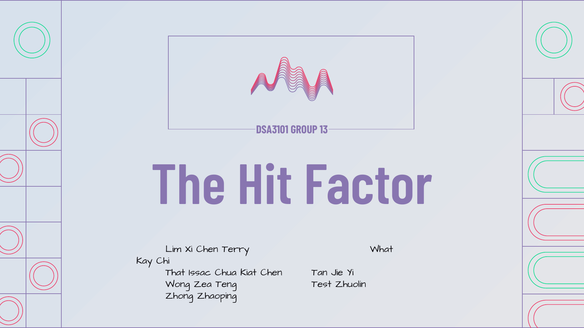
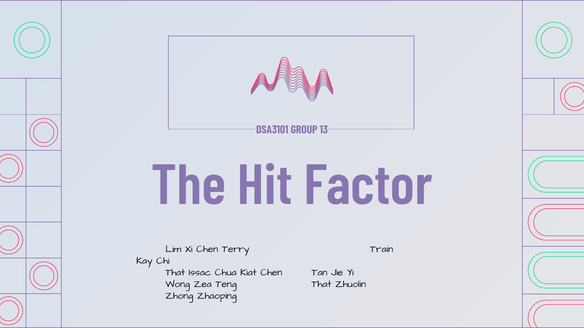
What: What -> Train
Teng Test: Test -> That
